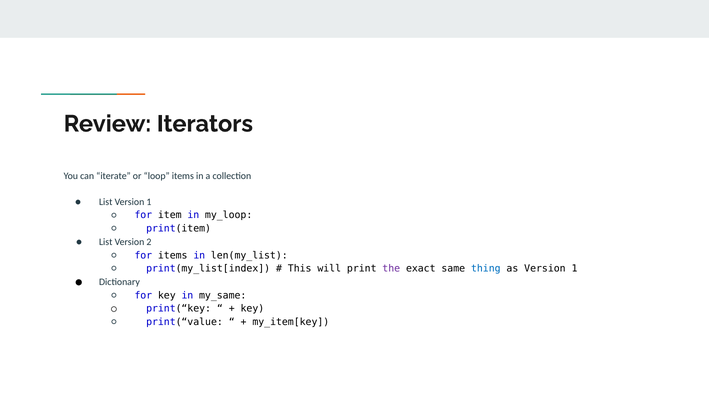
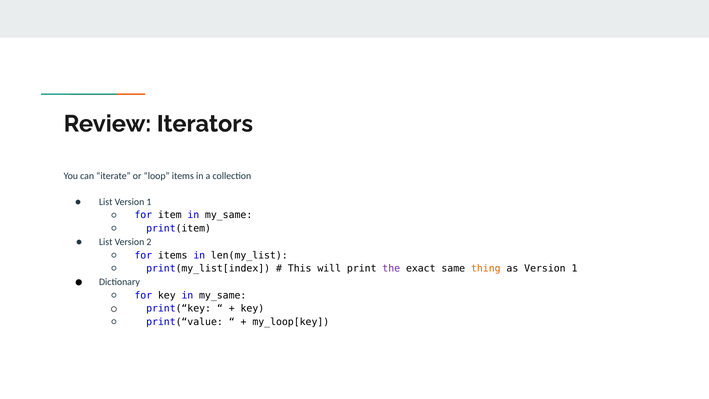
item in my_loop: my_loop -> my_same
thing colour: blue -> orange
my_item[key: my_item[key -> my_loop[key
